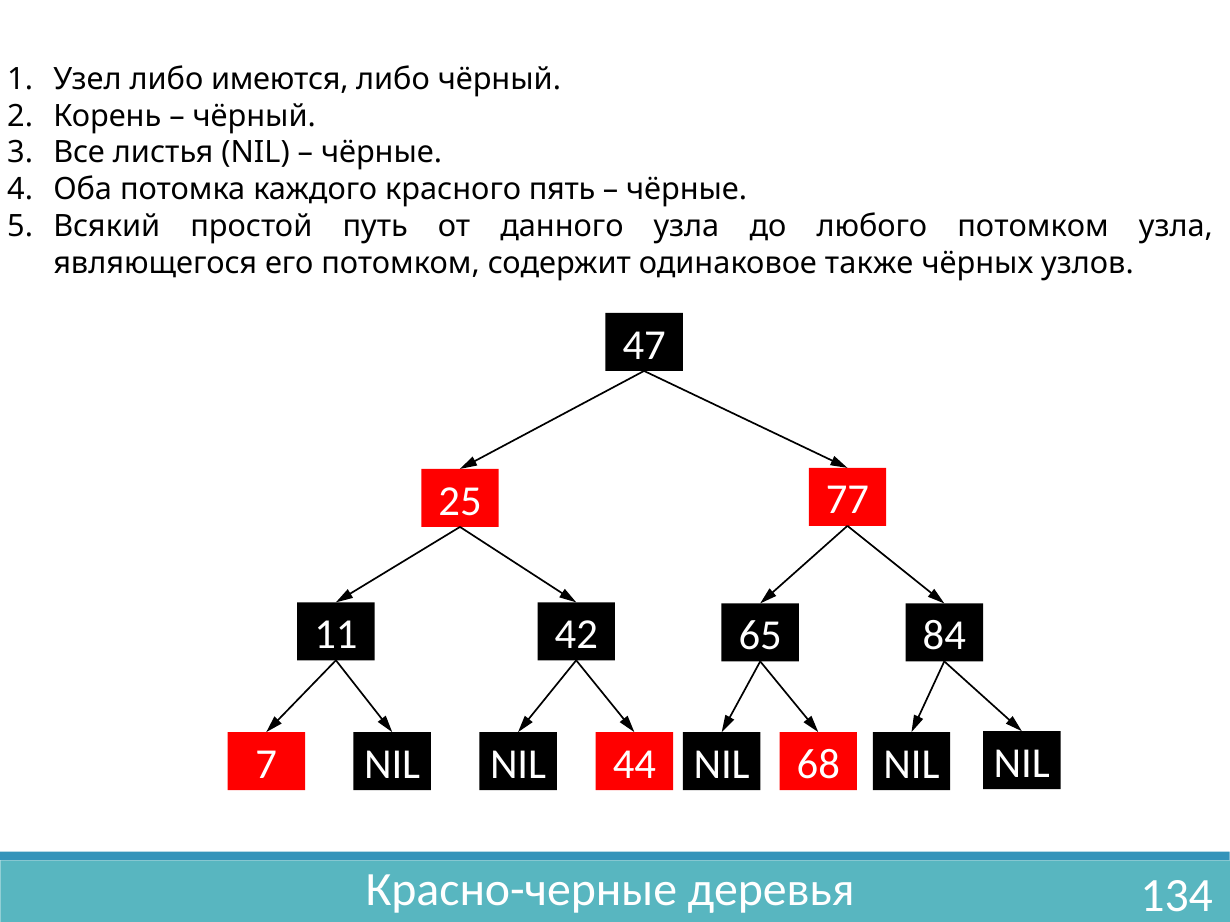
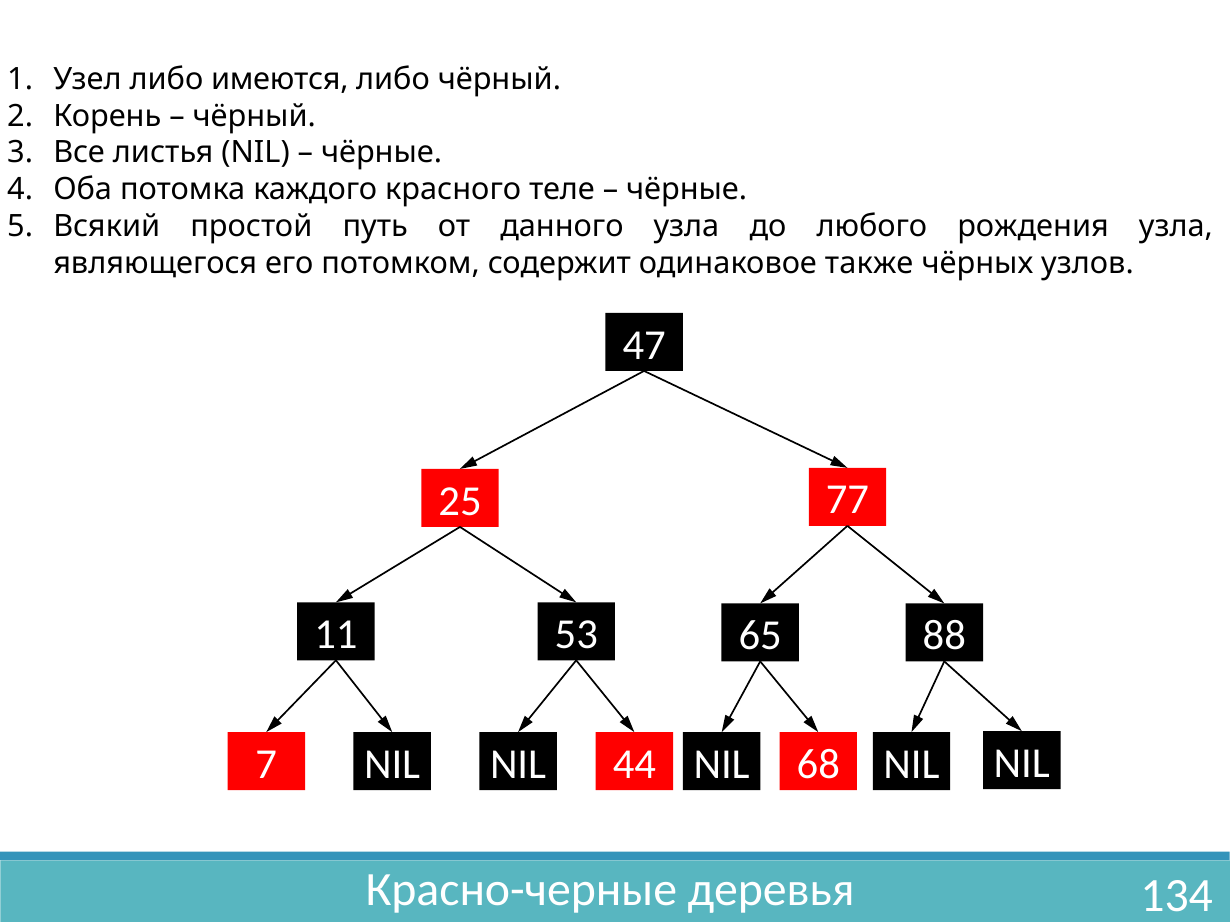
пять: пять -> теле
любого потомком: потомком -> рождения
42: 42 -> 53
84: 84 -> 88
